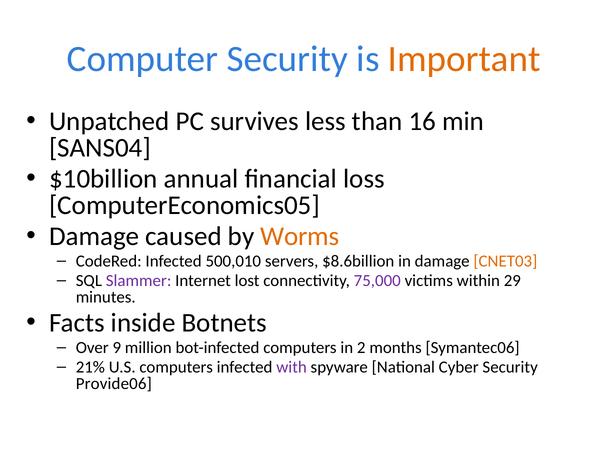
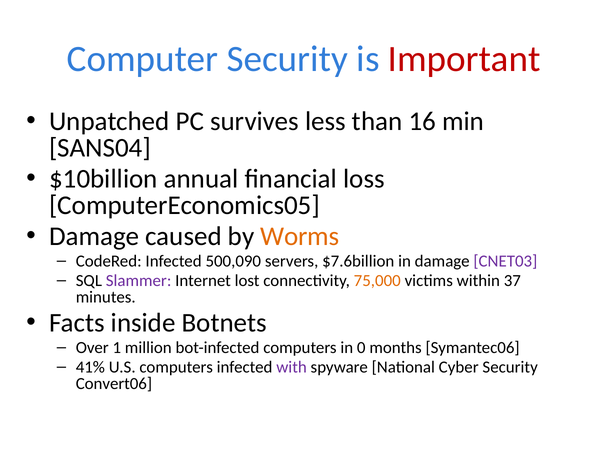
Important colour: orange -> red
500,010: 500,010 -> 500,090
$8.6billion: $8.6billion -> $7.6billion
CNET03 colour: orange -> purple
75,000 colour: purple -> orange
29: 29 -> 37
9: 9 -> 1
2: 2 -> 0
21%: 21% -> 41%
Provide06: Provide06 -> Convert06
